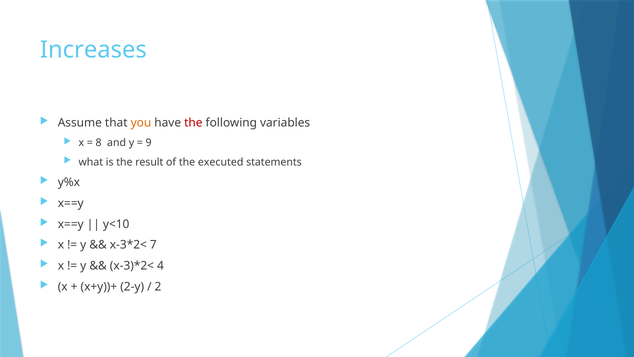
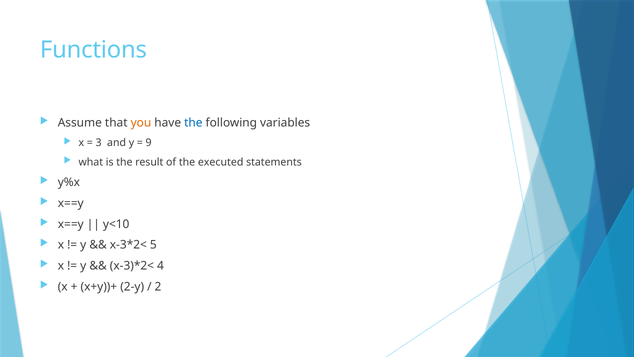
Increases: Increases -> Functions
the at (193, 123) colour: red -> blue
8: 8 -> 3
7: 7 -> 5
